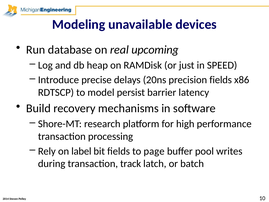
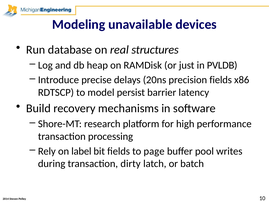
upcoming: upcoming -> structures
SPEED: SPEED -> PVLDB
track: track -> dirty
